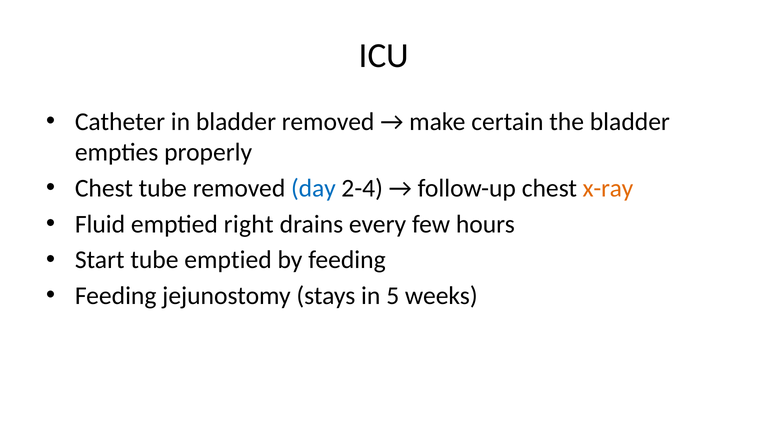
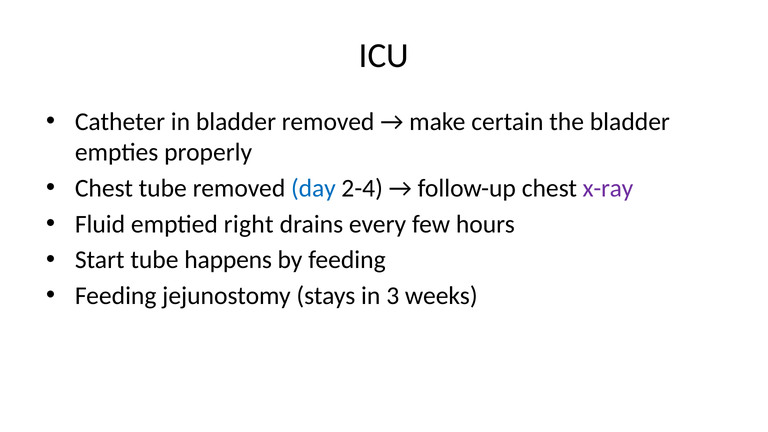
x-ray colour: orange -> purple
tube emptied: emptied -> happens
5: 5 -> 3
